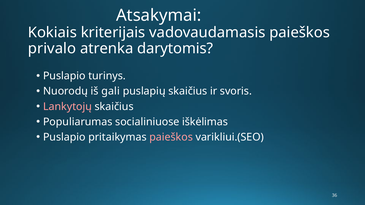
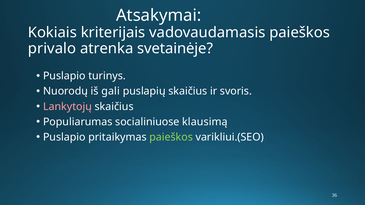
darytomis: darytomis -> svetainėje
iškėlimas: iškėlimas -> klausimą
paieškos at (171, 137) colour: pink -> light green
